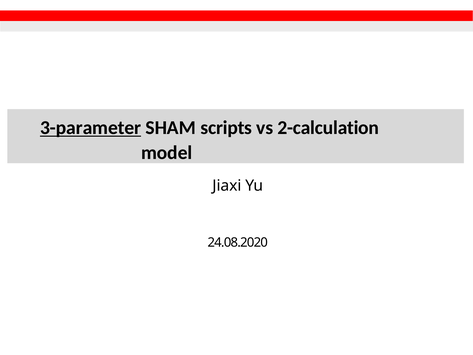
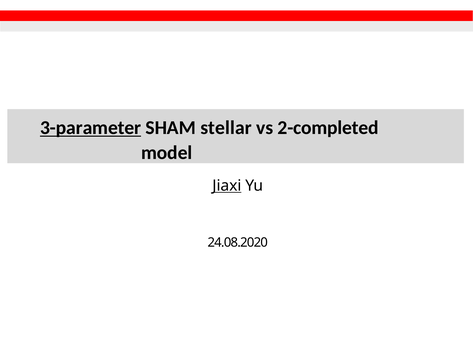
scripts: scripts -> stellar
2-calculation: 2-calculation -> 2-completed
Jiaxi underline: none -> present
